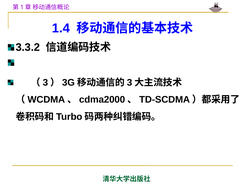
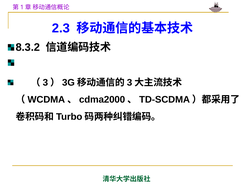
1.4: 1.4 -> 2.3
3.3.2: 3.3.2 -> 8.3.2
